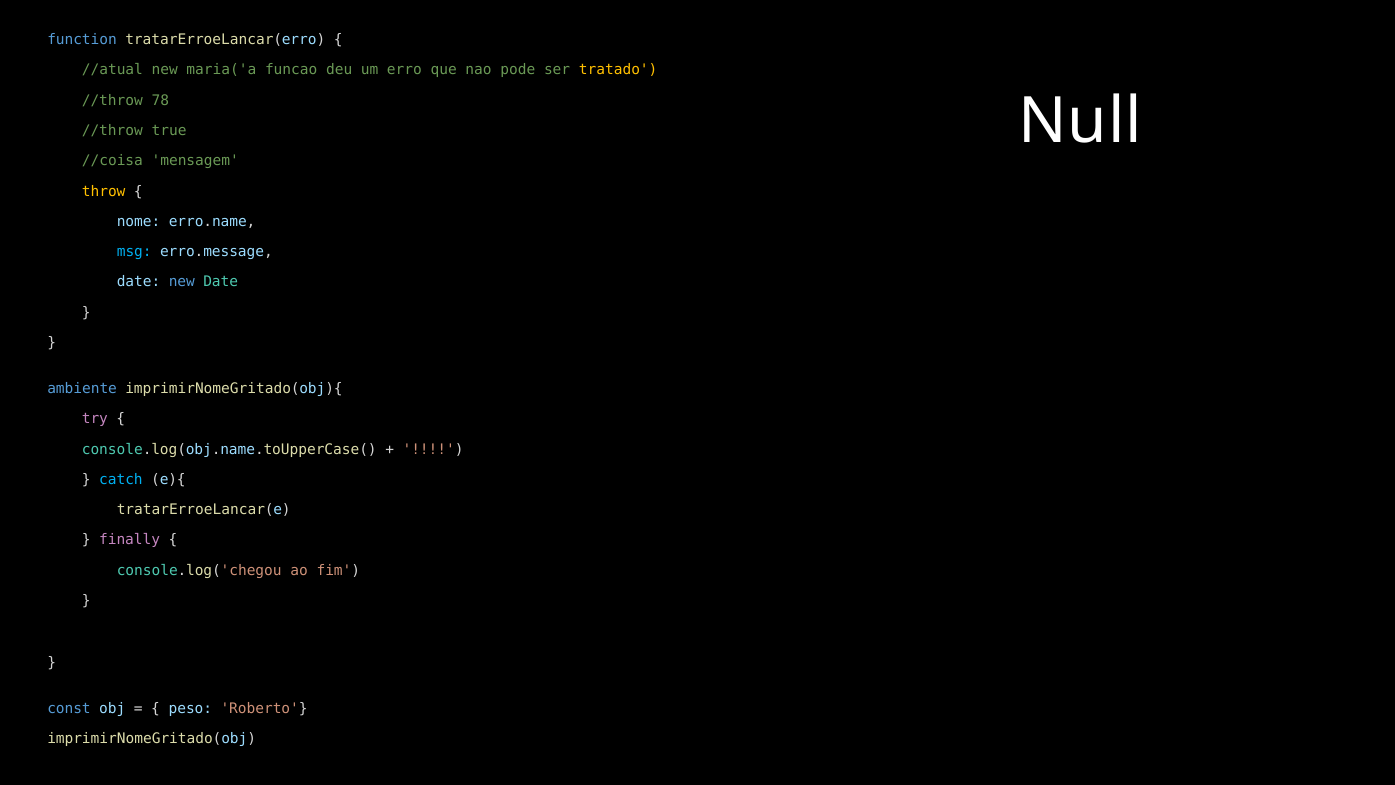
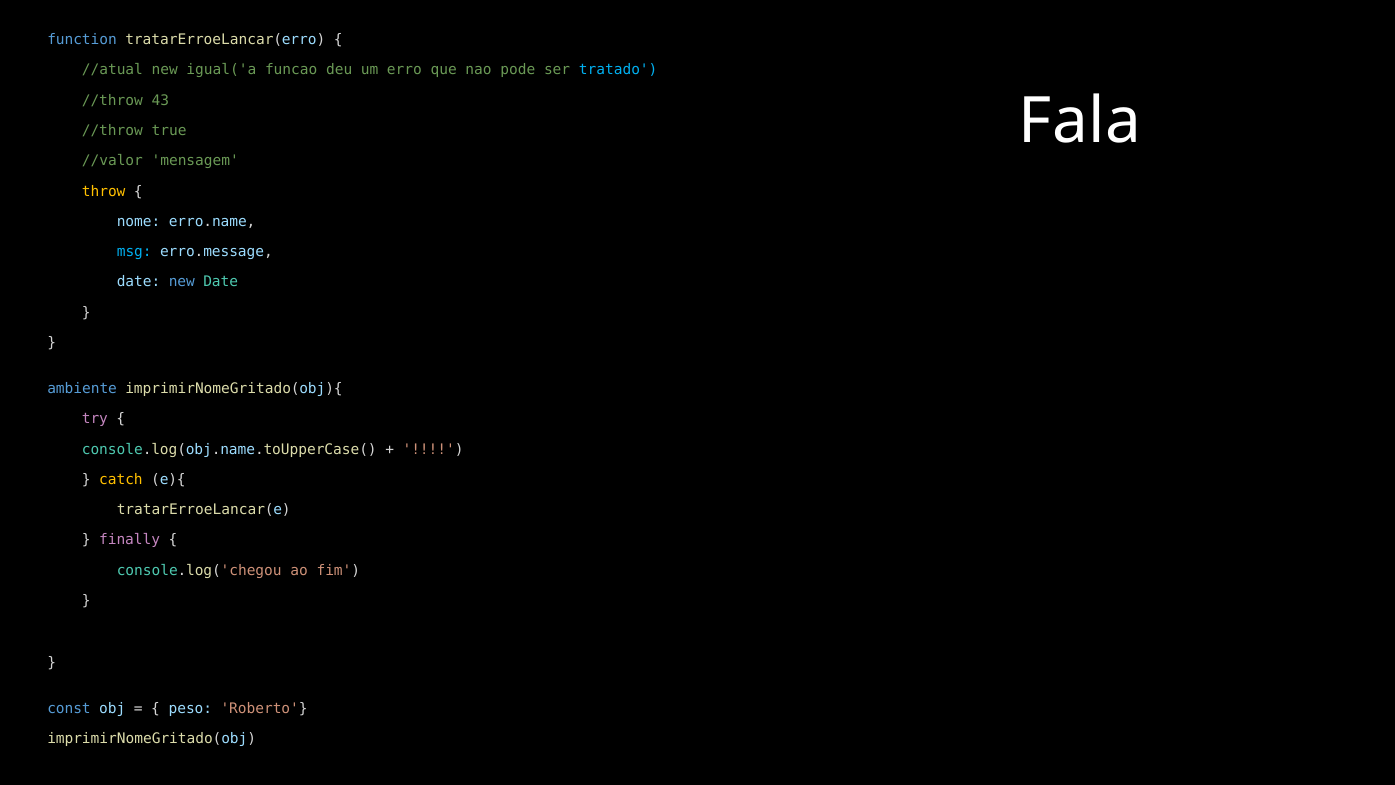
maria('a: maria('a -> igual('a
tratado colour: yellow -> light blue
78: 78 -> 43
Null: Null -> Fala
//coisa: //coisa -> //valor
catch colour: light blue -> yellow
